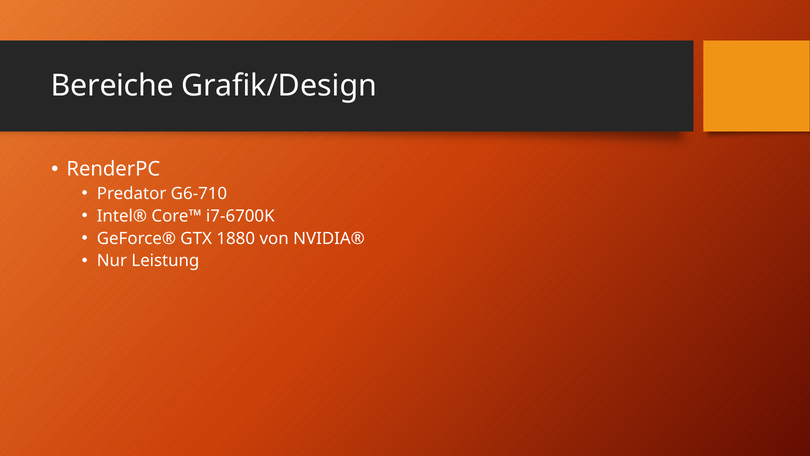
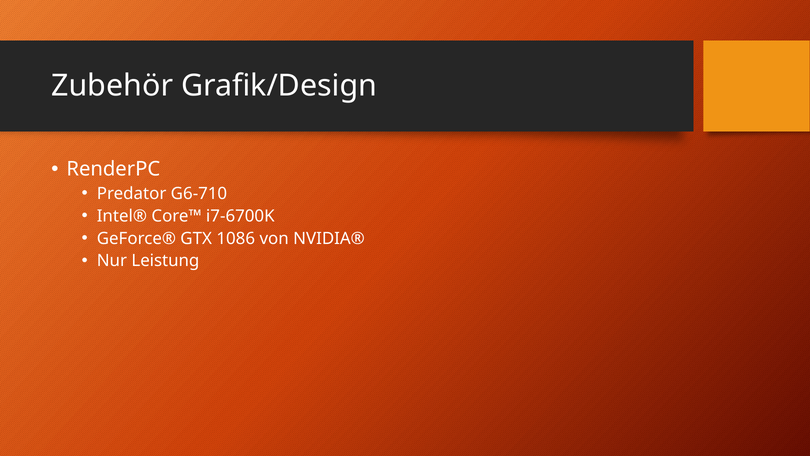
Bereiche: Bereiche -> Zubehör
1880: 1880 -> 1086
